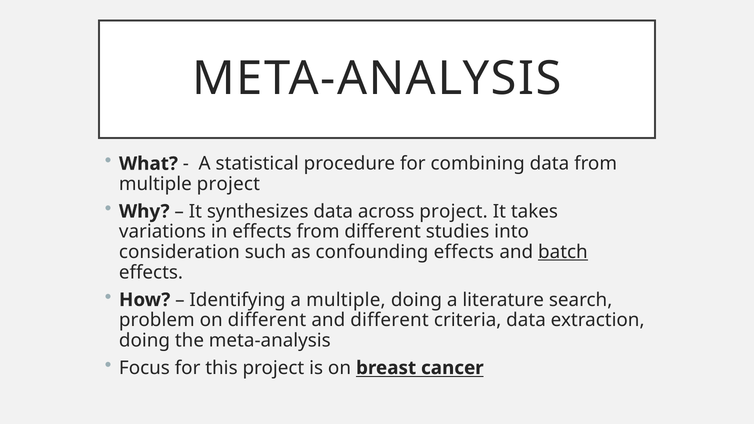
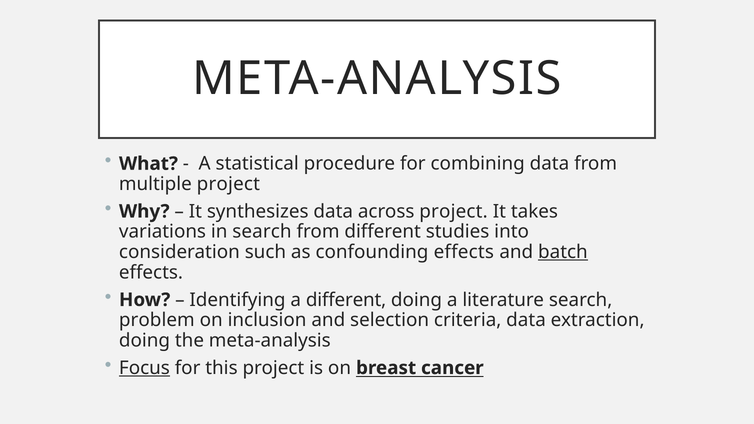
in effects: effects -> search
a multiple: multiple -> different
on different: different -> inclusion
and different: different -> selection
Focus underline: none -> present
